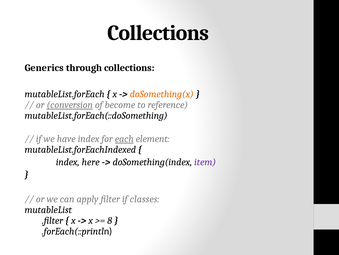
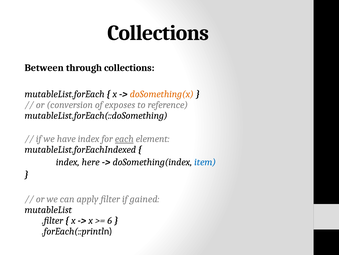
Generics: Generics -> Between
conversion underline: present -> none
become: become -> exposes
item colour: purple -> blue
classes: classes -> gained
8: 8 -> 6
